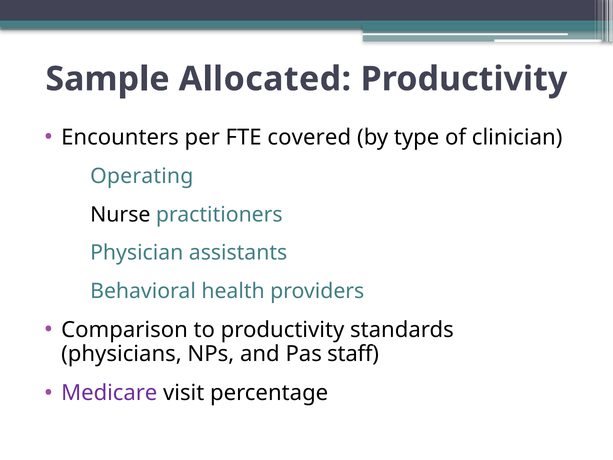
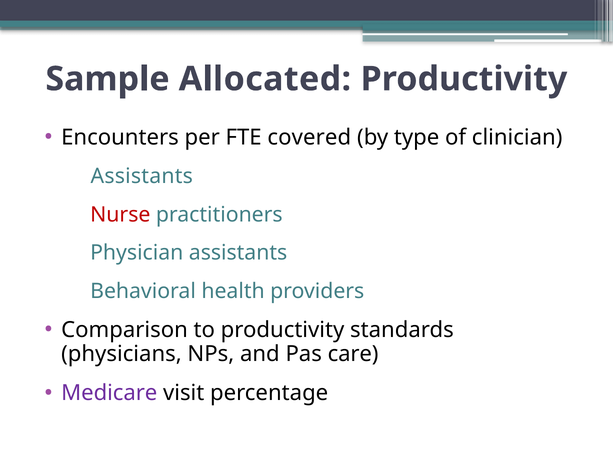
Operating at (142, 176): Operating -> Assistants
Nurse colour: black -> red
staff: staff -> care
